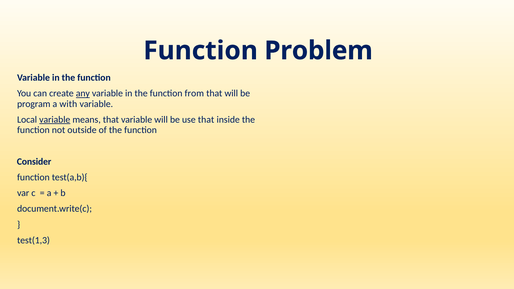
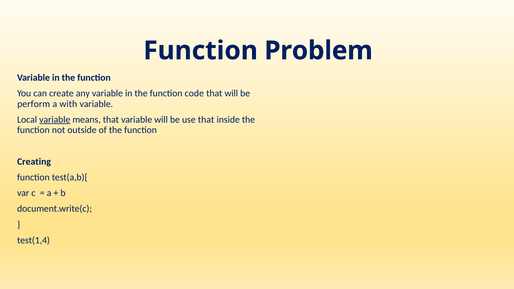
any underline: present -> none
from: from -> code
program: program -> perform
Consider: Consider -> Creating
test(1,3: test(1,3 -> test(1,4
